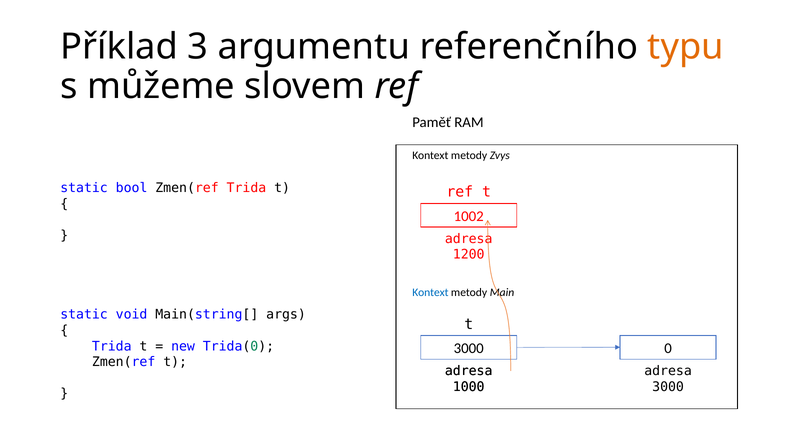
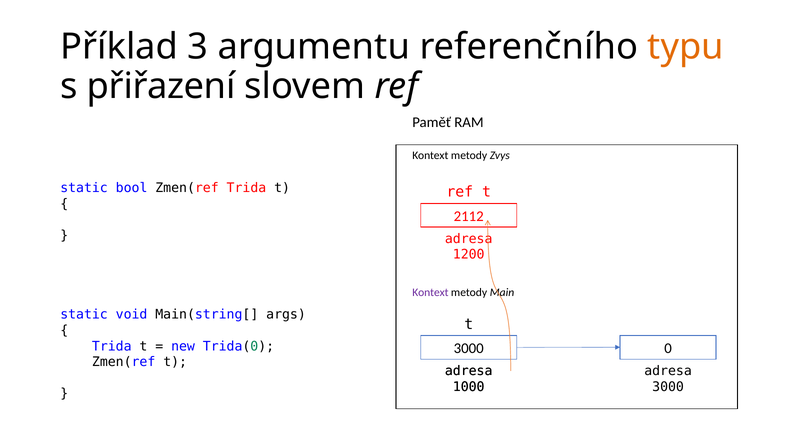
můžeme: můžeme -> přiřazení
1002: 1002 -> 2112
Kontext at (430, 293) colour: blue -> purple
